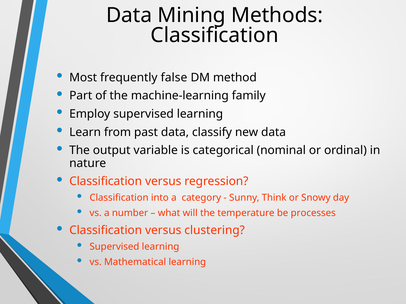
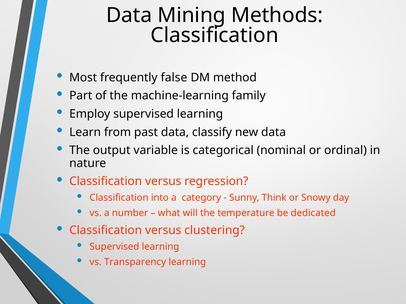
processes: processes -> dedicated
Mathematical: Mathematical -> Transparency
